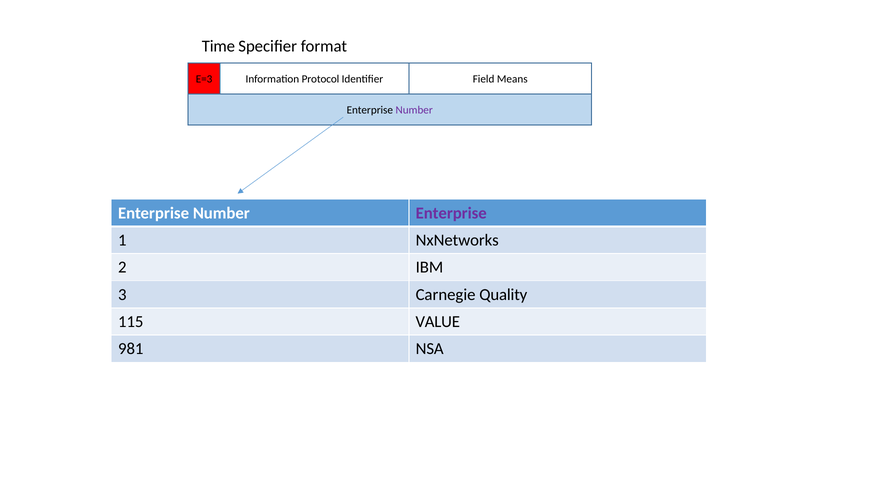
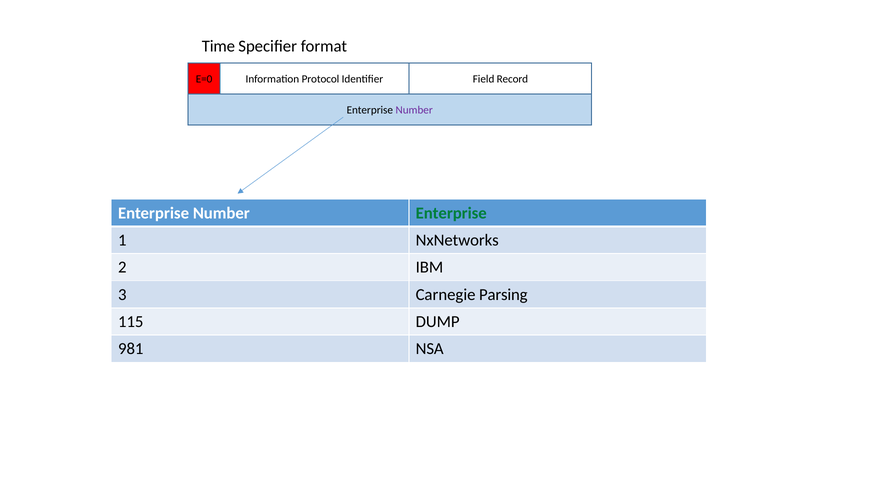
E=3: E=3 -> E=0
Means: Means -> Record
Enterprise at (451, 213) colour: purple -> green
Quality: Quality -> Parsing
VALUE: VALUE -> DUMP
